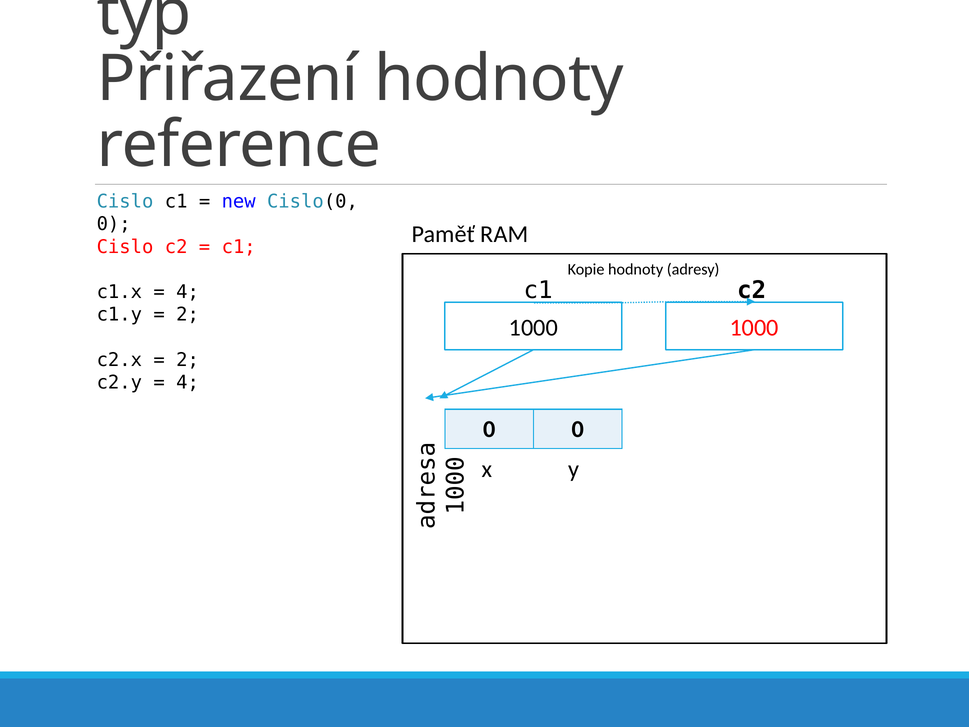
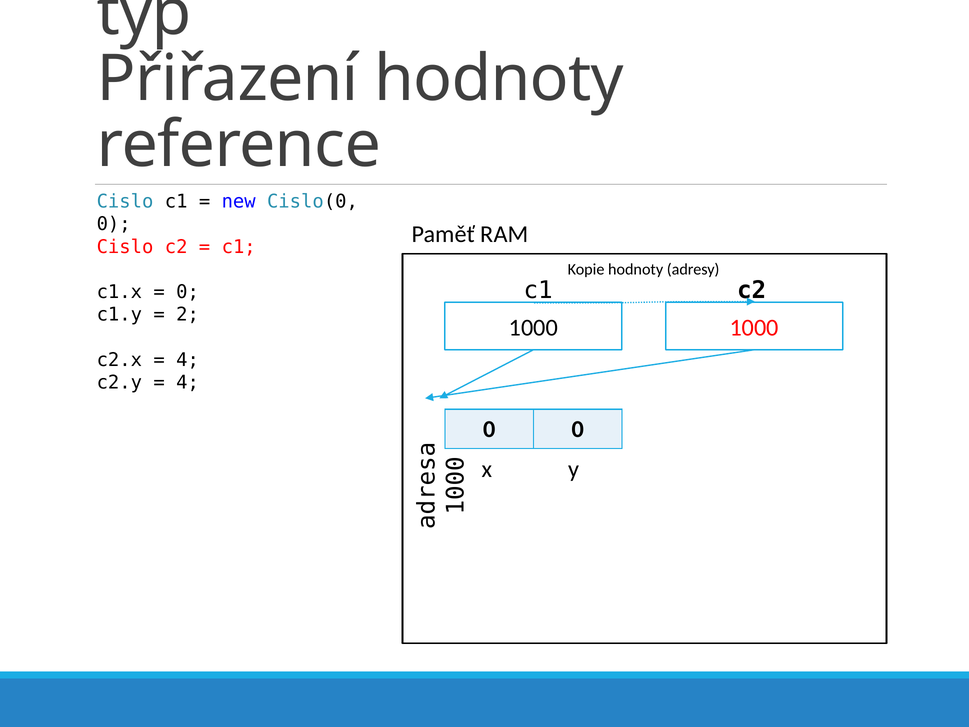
4 at (188, 292): 4 -> 0
2 at (188, 360): 2 -> 4
